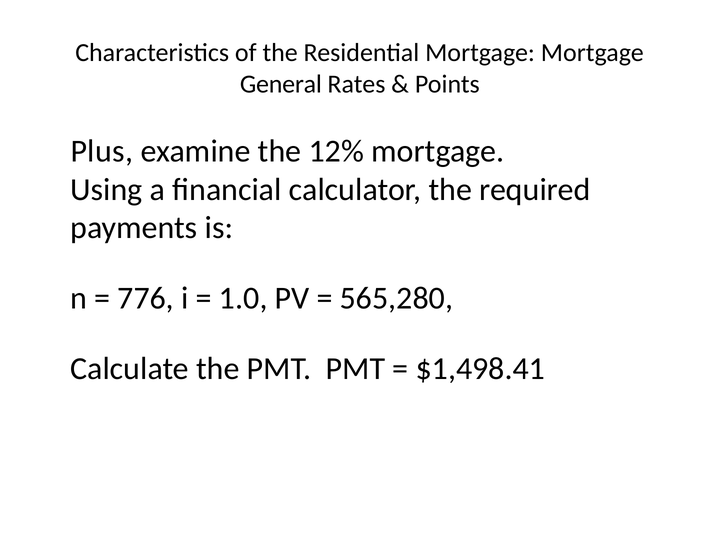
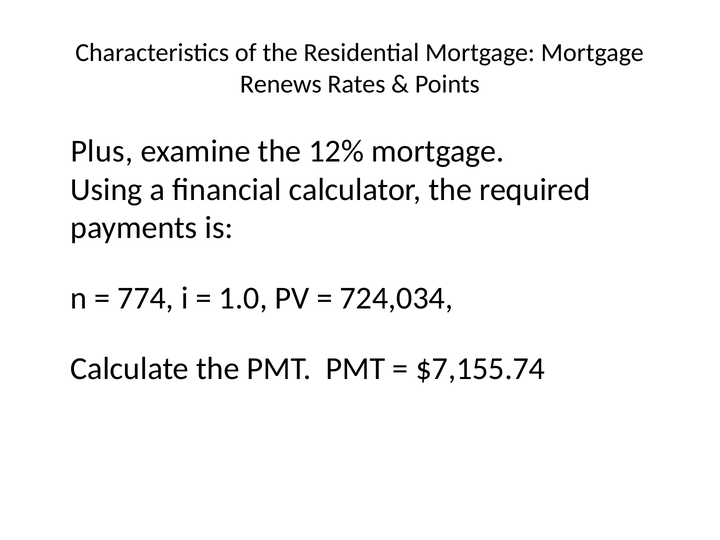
General: General -> Renews
776: 776 -> 774
565,280: 565,280 -> 724,034
$1,498.41: $1,498.41 -> $7,155.74
